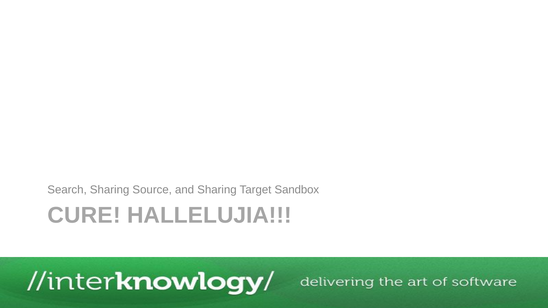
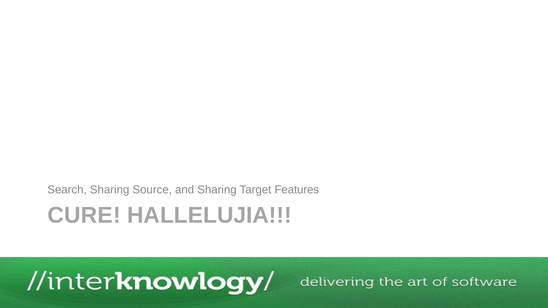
Sandbox: Sandbox -> Features
